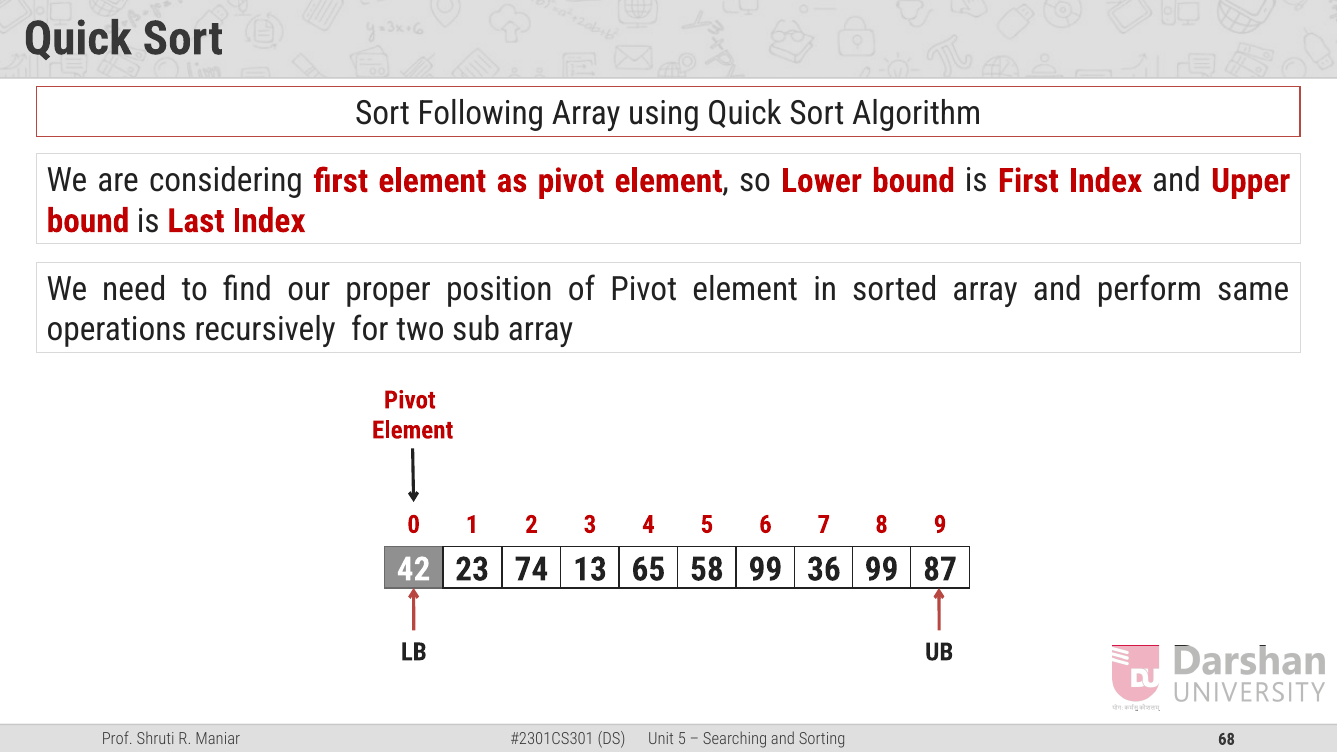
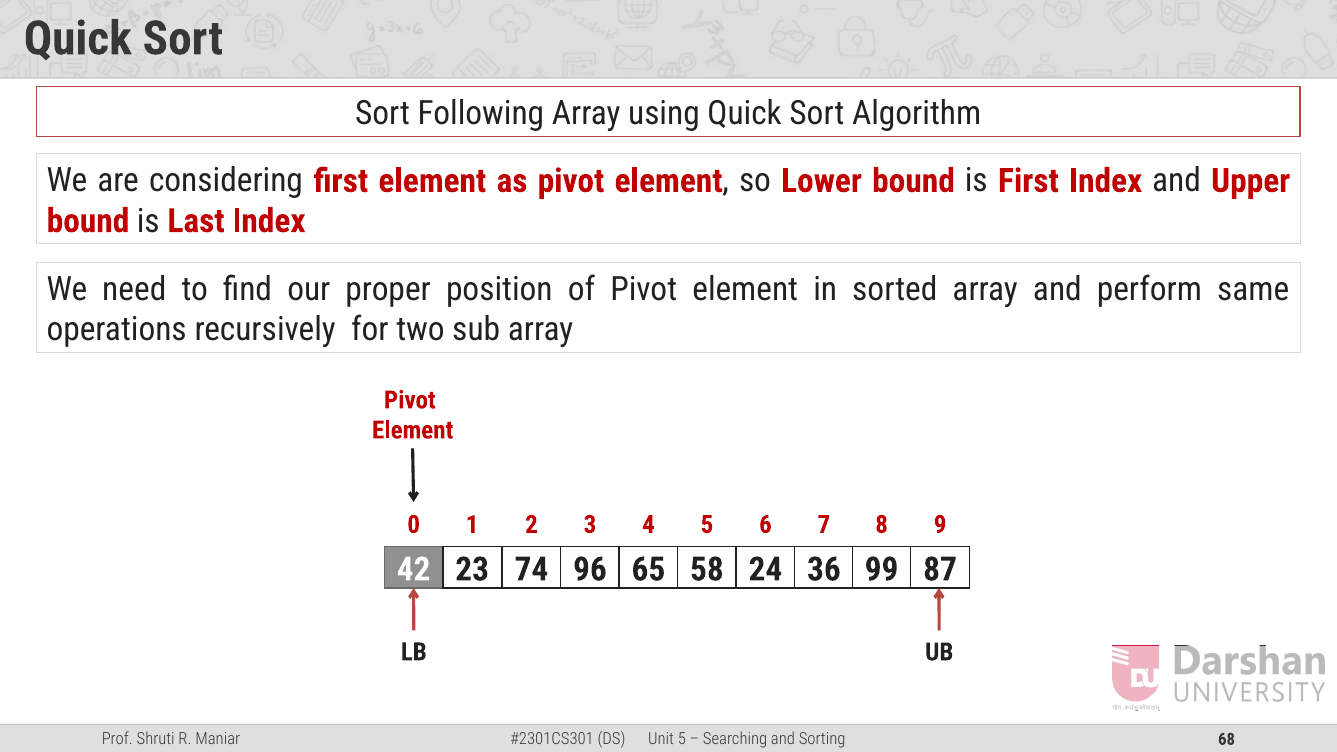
13: 13 -> 96
58 99: 99 -> 24
